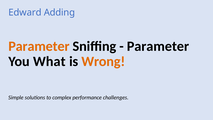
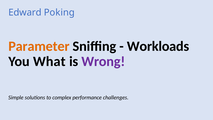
Adding: Adding -> Poking
Parameter at (158, 46): Parameter -> Workloads
Wrong colour: orange -> purple
